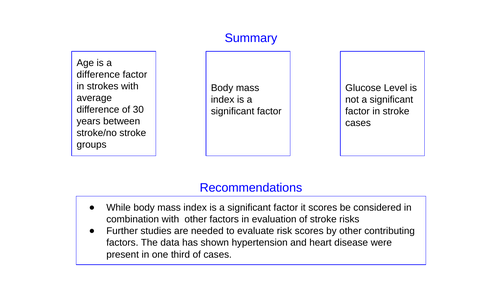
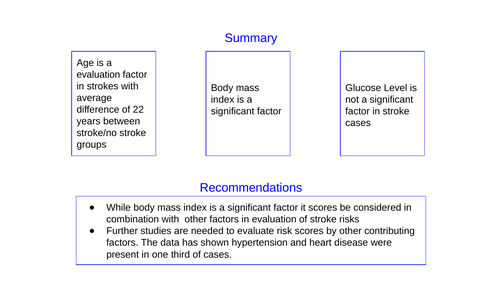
difference at (98, 75): difference -> evaluation
30: 30 -> 22
